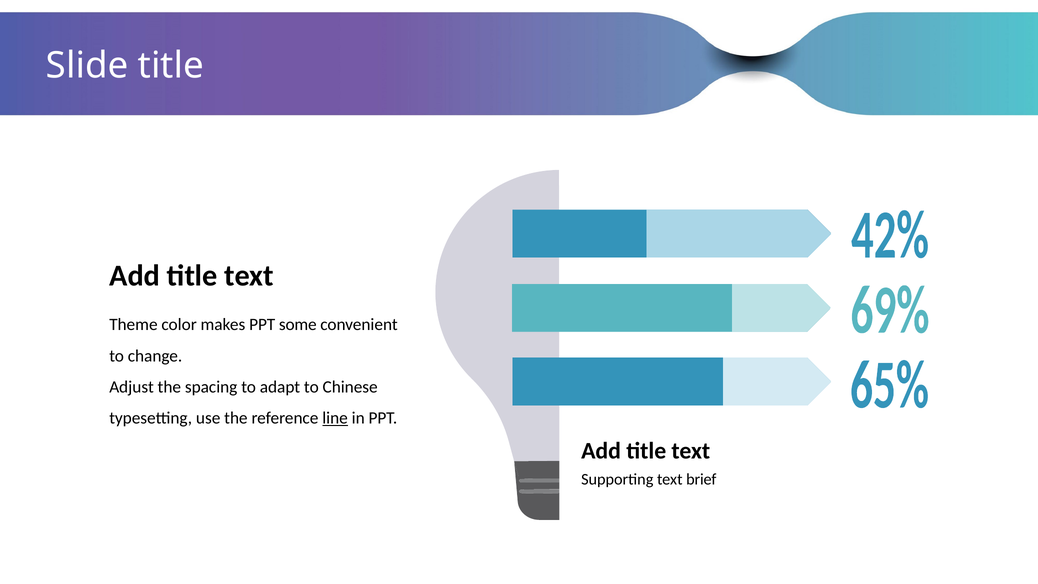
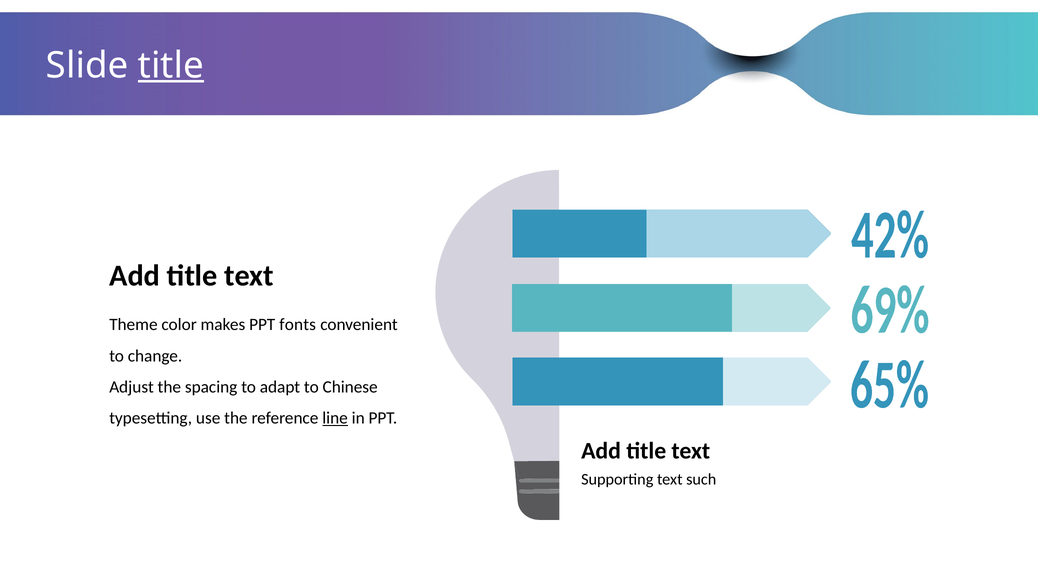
title at (171, 65) underline: none -> present
some: some -> fonts
brief: brief -> such
